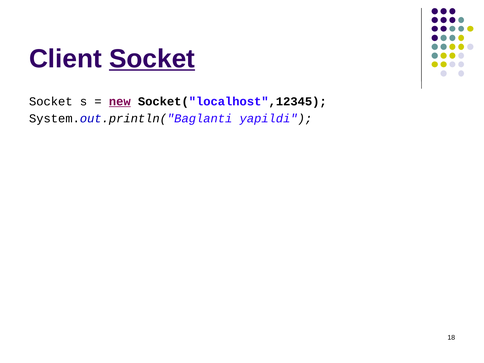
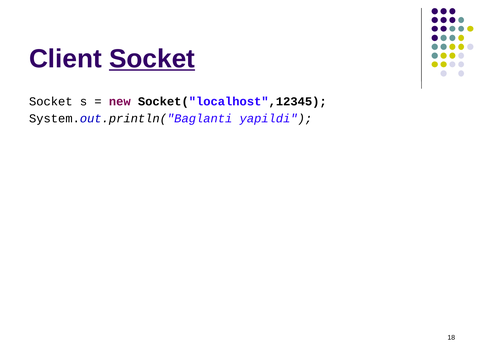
new underline: present -> none
